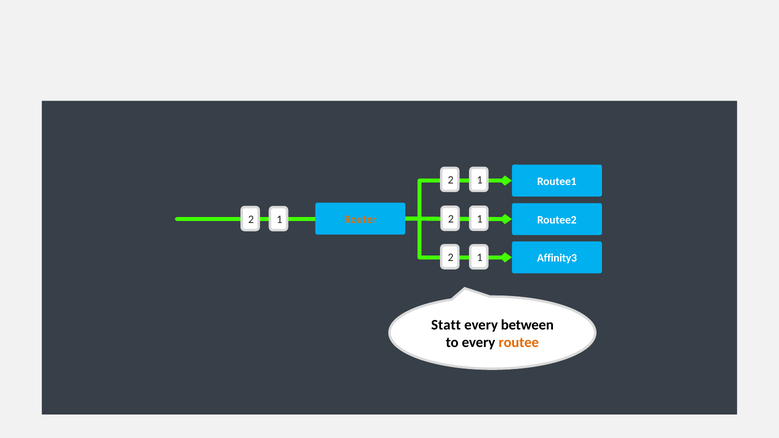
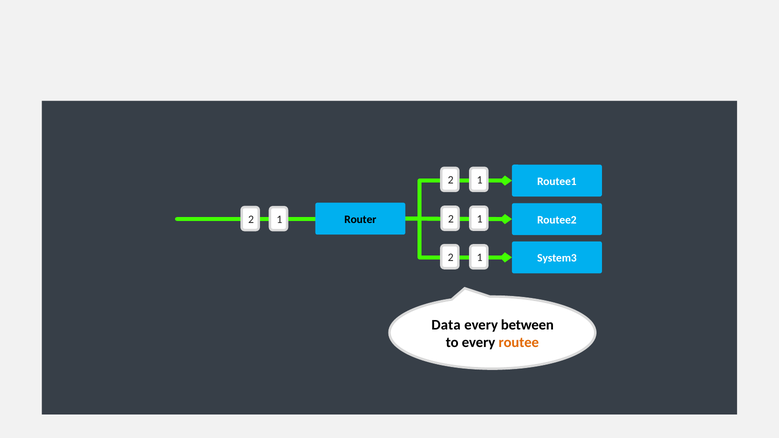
Router colour: orange -> black
Affinity3: Affinity3 -> System3
Statt: Statt -> Data
